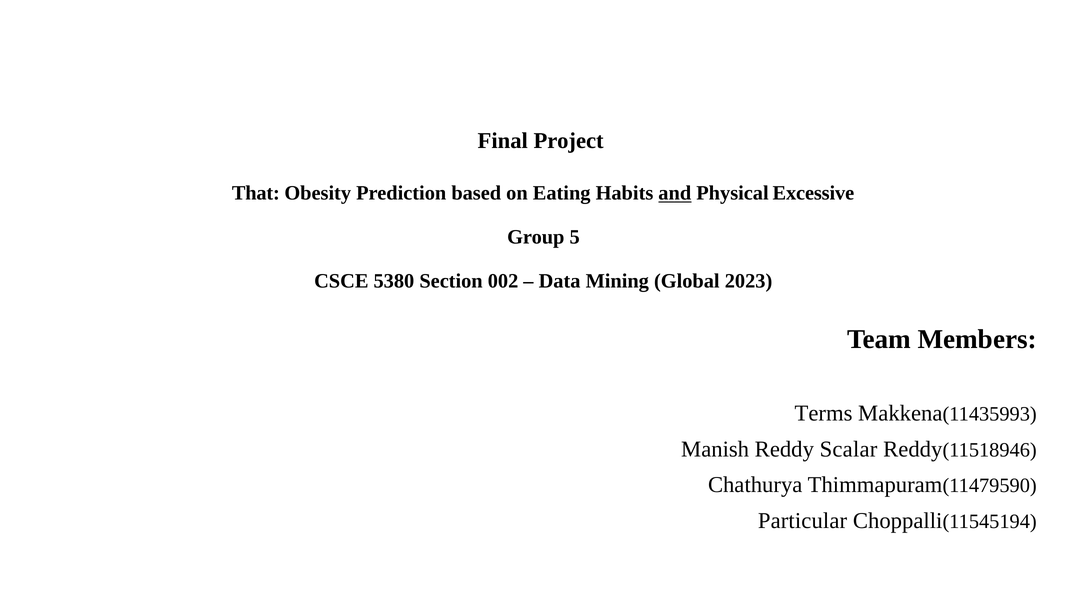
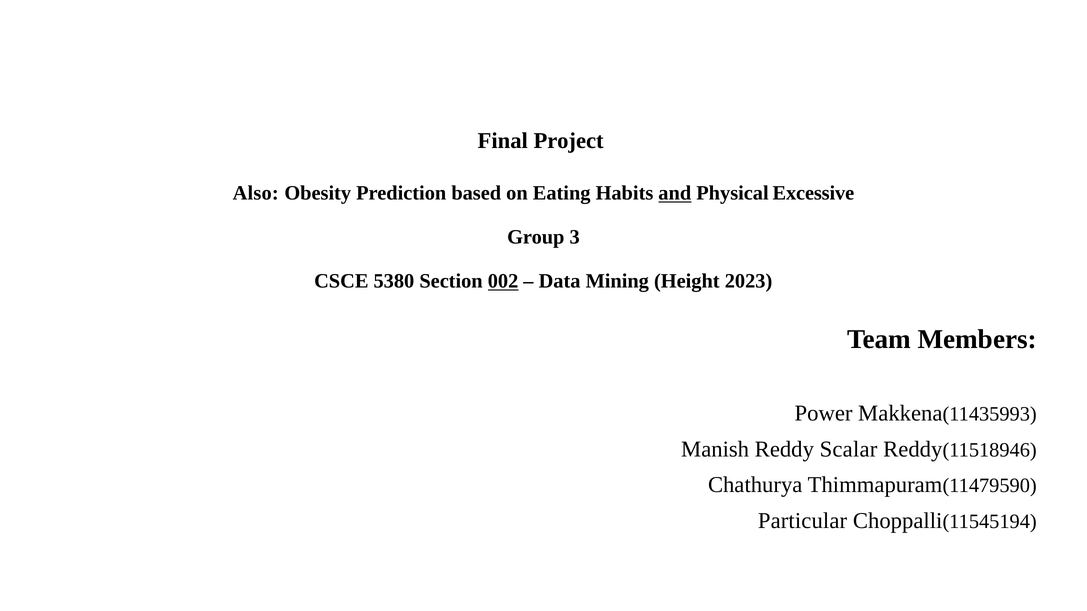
That: That -> Also
5: 5 -> 3
002 underline: none -> present
Global: Global -> Height
Terms: Terms -> Power
